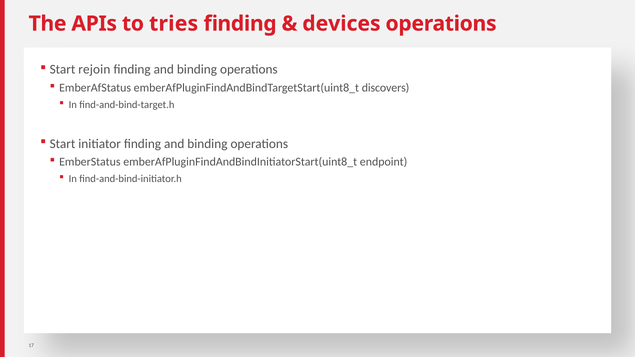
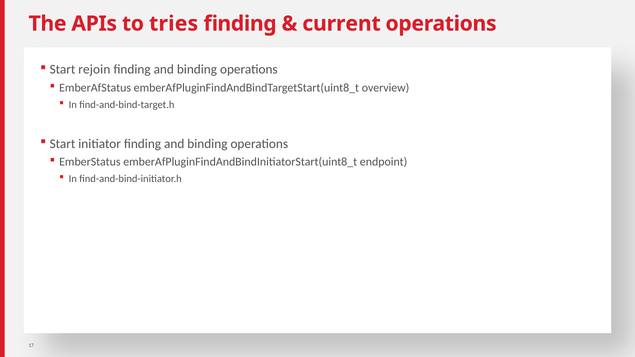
devices: devices -> current
discovers: discovers -> overview
